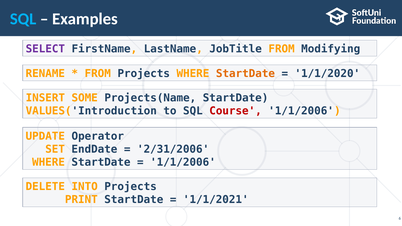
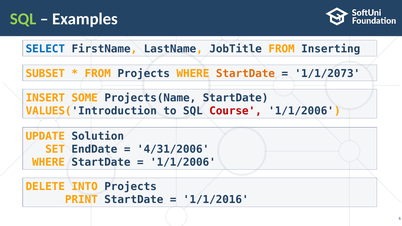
SQL at (23, 19) colour: light blue -> light green
SELECT colour: purple -> blue
Modifying: Modifying -> Inserting
RENAME: RENAME -> SUBSET
1/1/2020: 1/1/2020 -> 1/1/2073
Operator: Operator -> Solution
2/31/2006: 2/31/2006 -> 4/31/2006
1/1/2021: 1/1/2021 -> 1/1/2016
